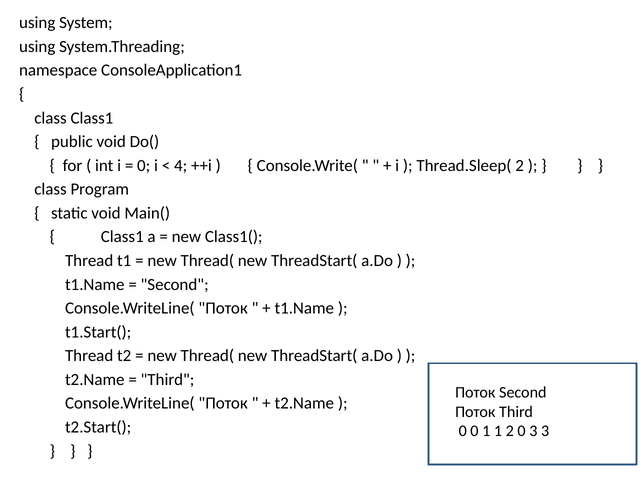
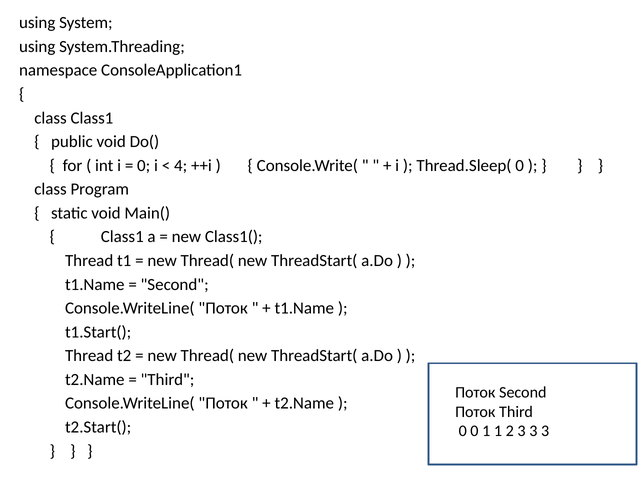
Thread.Sleep( 2: 2 -> 0
2 0: 0 -> 3
